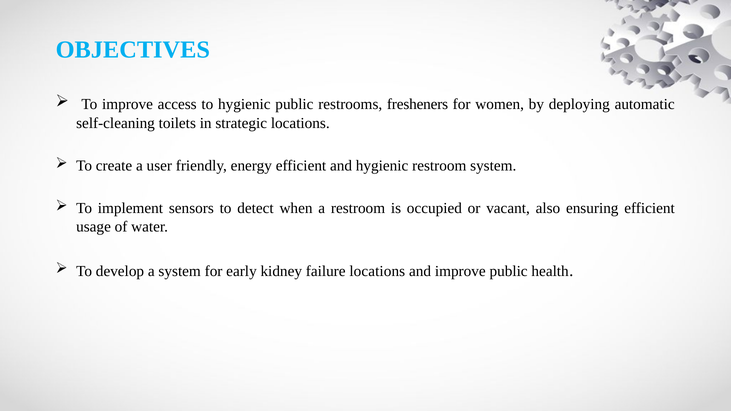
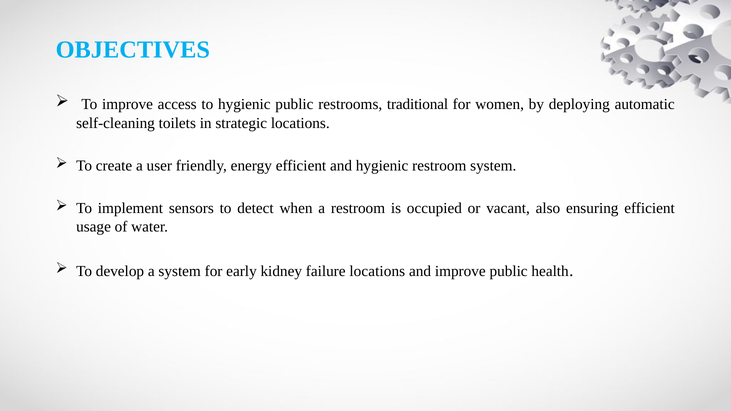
fresheners: fresheners -> traditional
